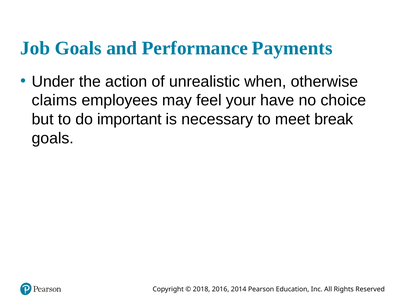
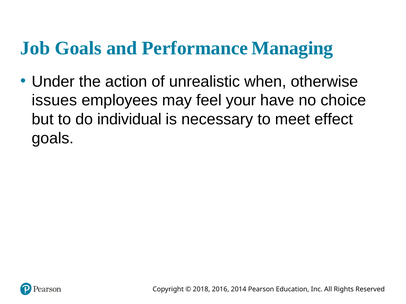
Payments: Payments -> Managing
claims: claims -> issues
important: important -> individual
break: break -> effect
